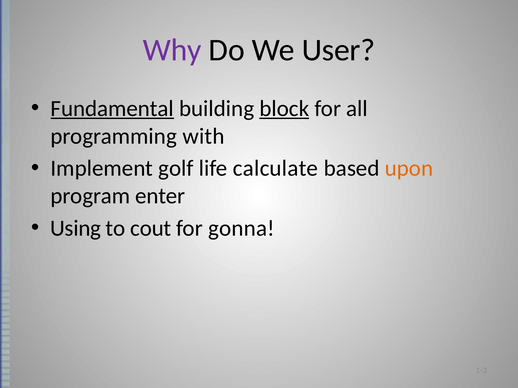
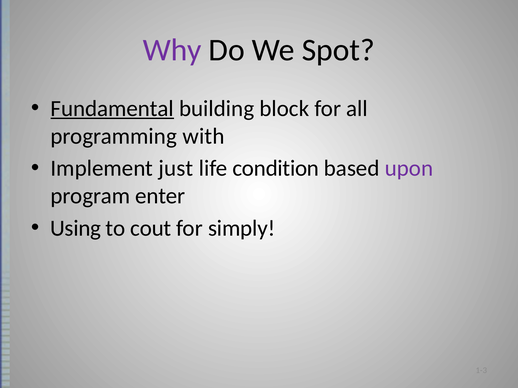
User: User -> Spot
block underline: present -> none
golf: golf -> just
calculate: calculate -> condition
upon colour: orange -> purple
gonna: gonna -> simply
